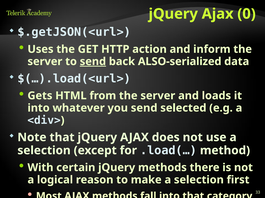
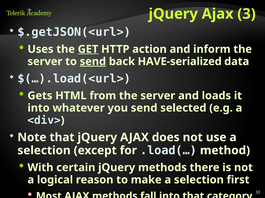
0: 0 -> 3
GET underline: none -> present
ALSO-serialized: ALSO-serialized -> HAVE-serialized
